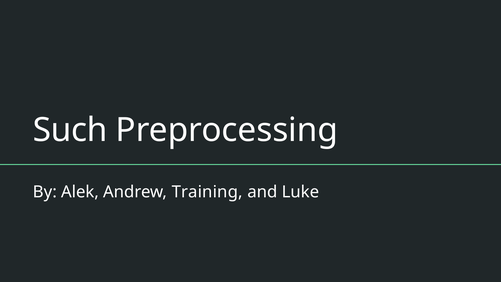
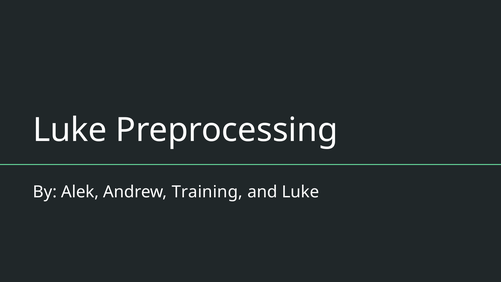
Such at (70, 130): Such -> Luke
